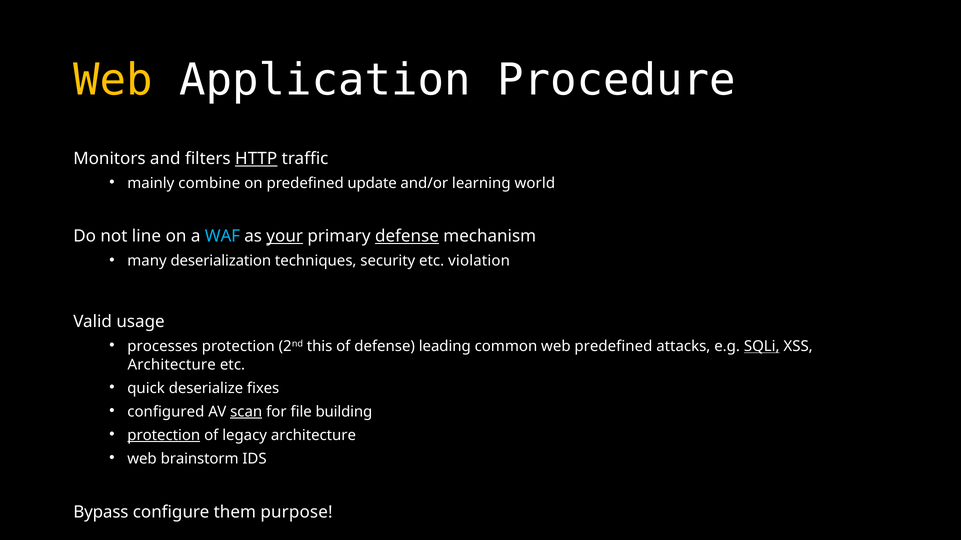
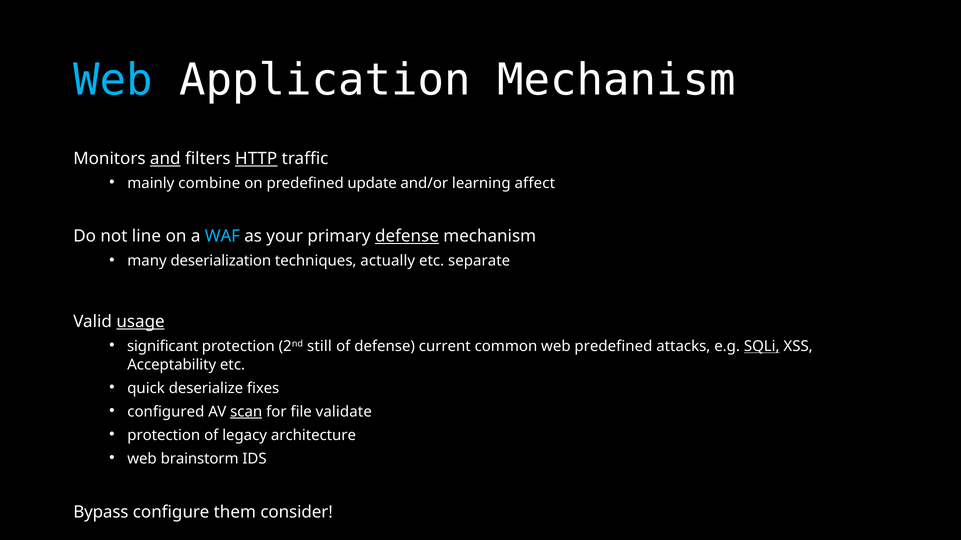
Web at (113, 80) colour: yellow -> light blue
Application Procedure: Procedure -> Mechanism
and underline: none -> present
world: world -> affect
your underline: present -> none
security: security -> actually
violation: violation -> separate
usage underline: none -> present
processes: processes -> significant
this: this -> still
leading: leading -> current
Architecture at (172, 365): Architecture -> Acceptability
building: building -> validate
protection at (164, 436) underline: present -> none
purpose: purpose -> consider
